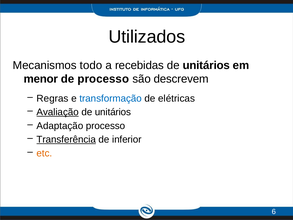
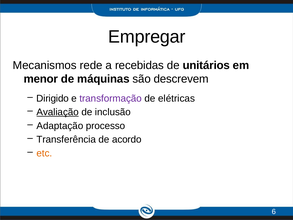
Utilizados: Utilizados -> Empregar
todo: todo -> rede
de processo: processo -> máquinas
Regras: Regras -> Dirigido
transformação colour: blue -> purple
unitários at (113, 112): unitários -> inclusão
Transferência underline: present -> none
inferior: inferior -> acordo
